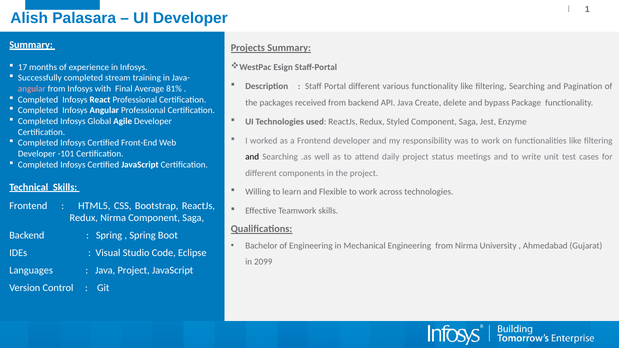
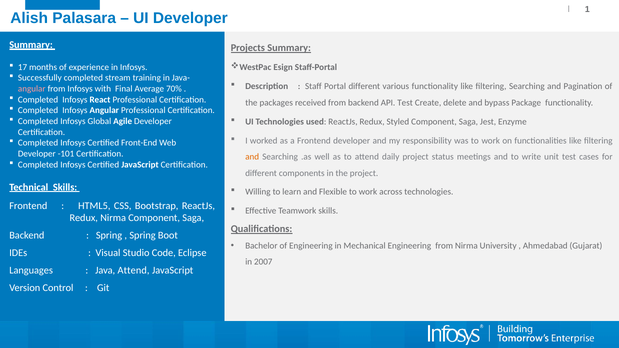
81%: 81% -> 70%
API Java: Java -> Test
and at (252, 157) colour: black -> orange
2099: 2099 -> 2007
Java Project: Project -> Attend
